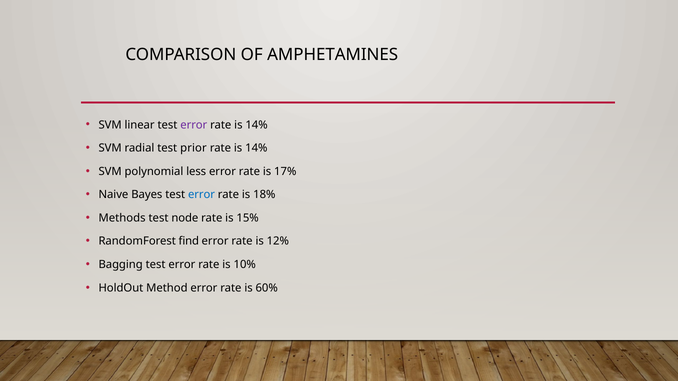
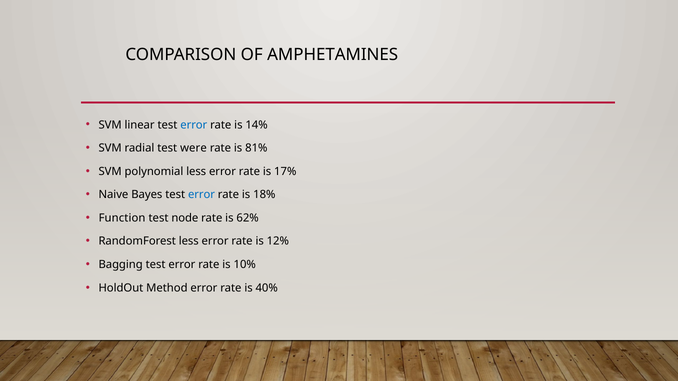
error at (194, 125) colour: purple -> blue
prior: prior -> were
14% at (256, 148): 14% -> 81%
Methods: Methods -> Function
15%: 15% -> 62%
RandomForest find: find -> less
60%: 60% -> 40%
